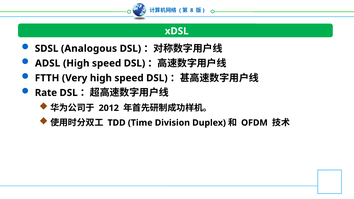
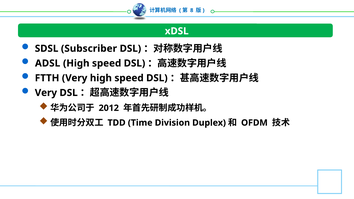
Analogous: Analogous -> Subscriber
Rate at (46, 93): Rate -> Very
